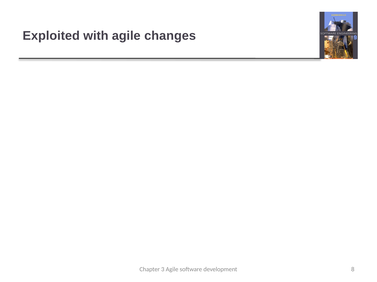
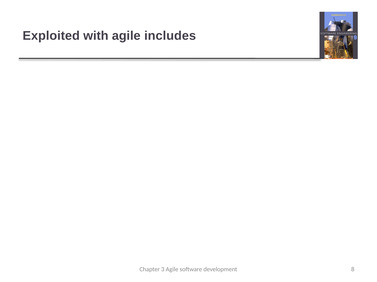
agile changes: changes -> includes
